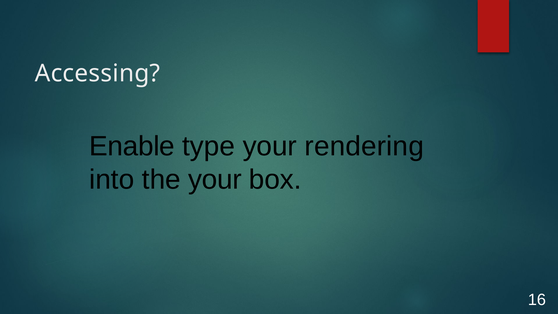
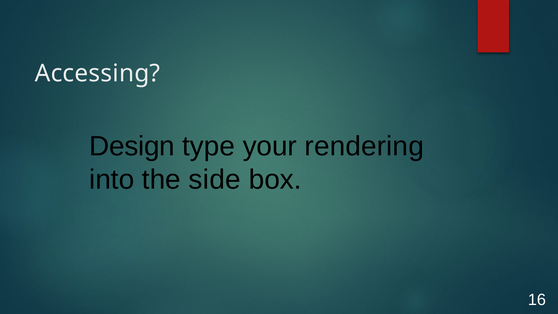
Enable: Enable -> Design
the your: your -> side
